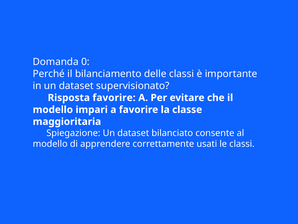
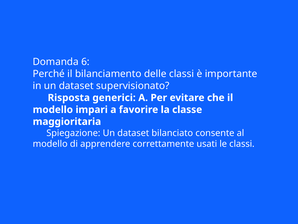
0: 0 -> 6
Risposta favorire: favorire -> generici
